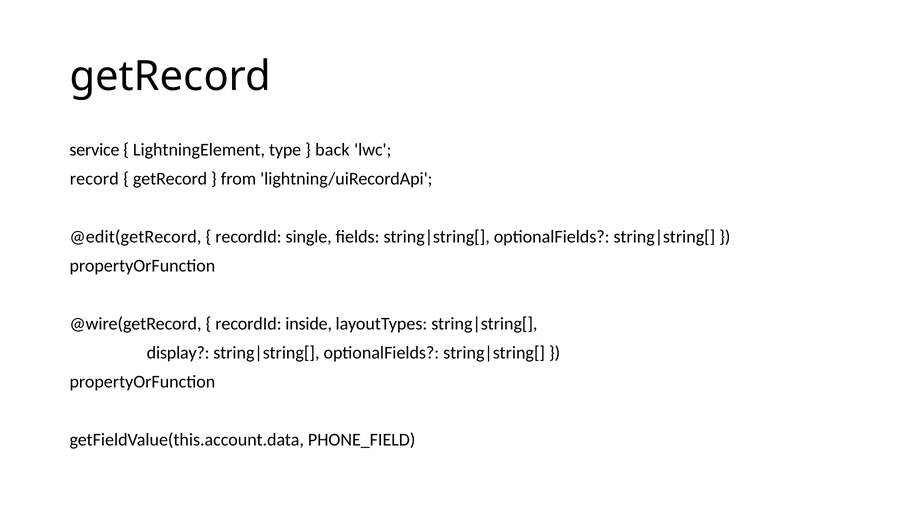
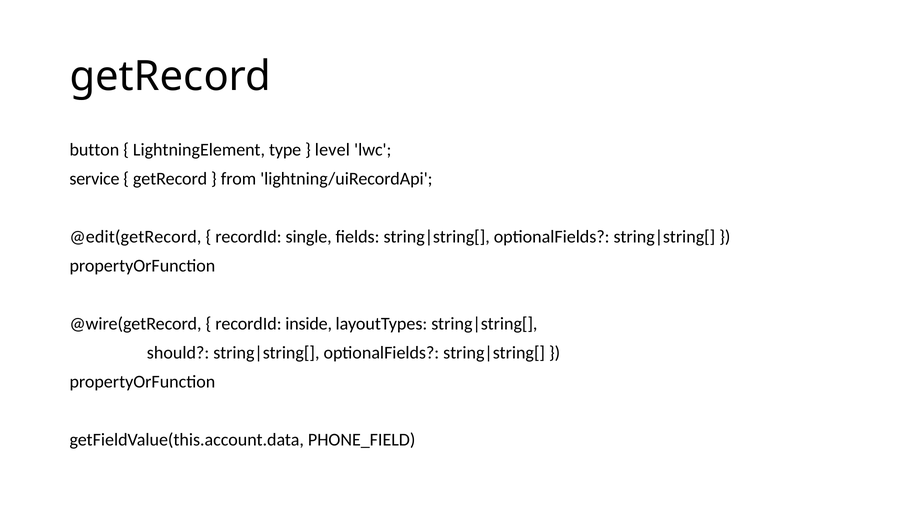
service: service -> button
back: back -> level
record: record -> service
display: display -> should
